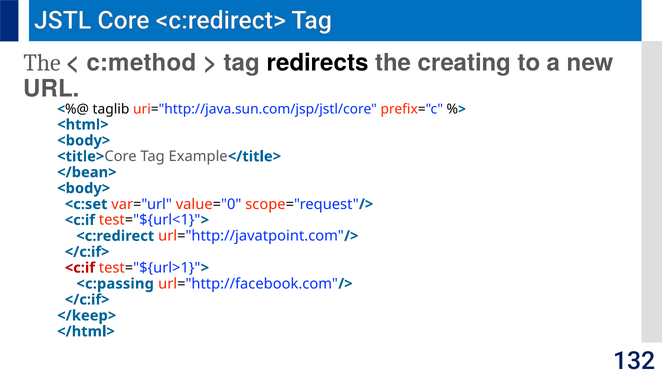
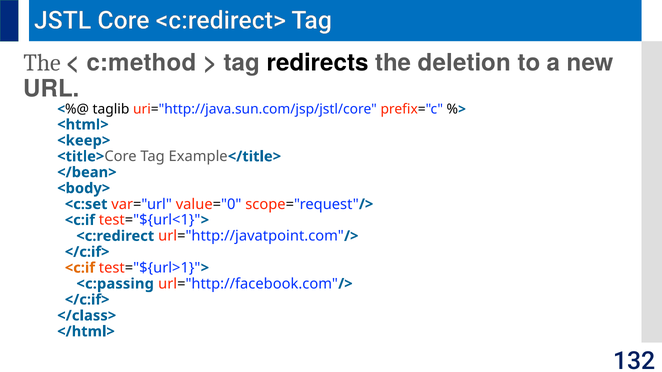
creating: creating -> deletion
<body> at (84, 141): <body> -> <keep>
<c:if at (80, 268) colour: red -> orange
</keep>: </keep> -> </class>
